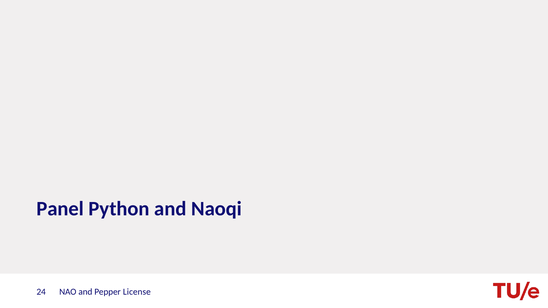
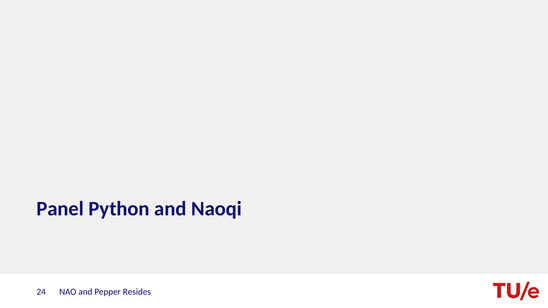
License: License -> Resides
